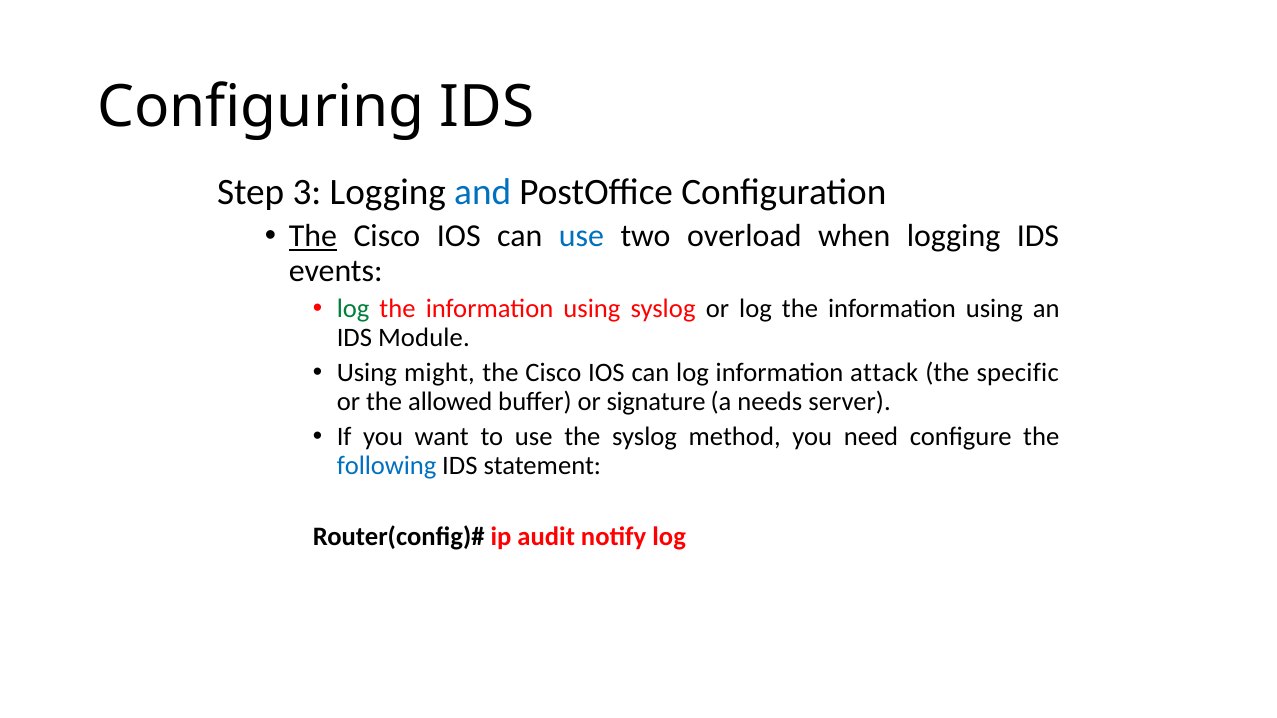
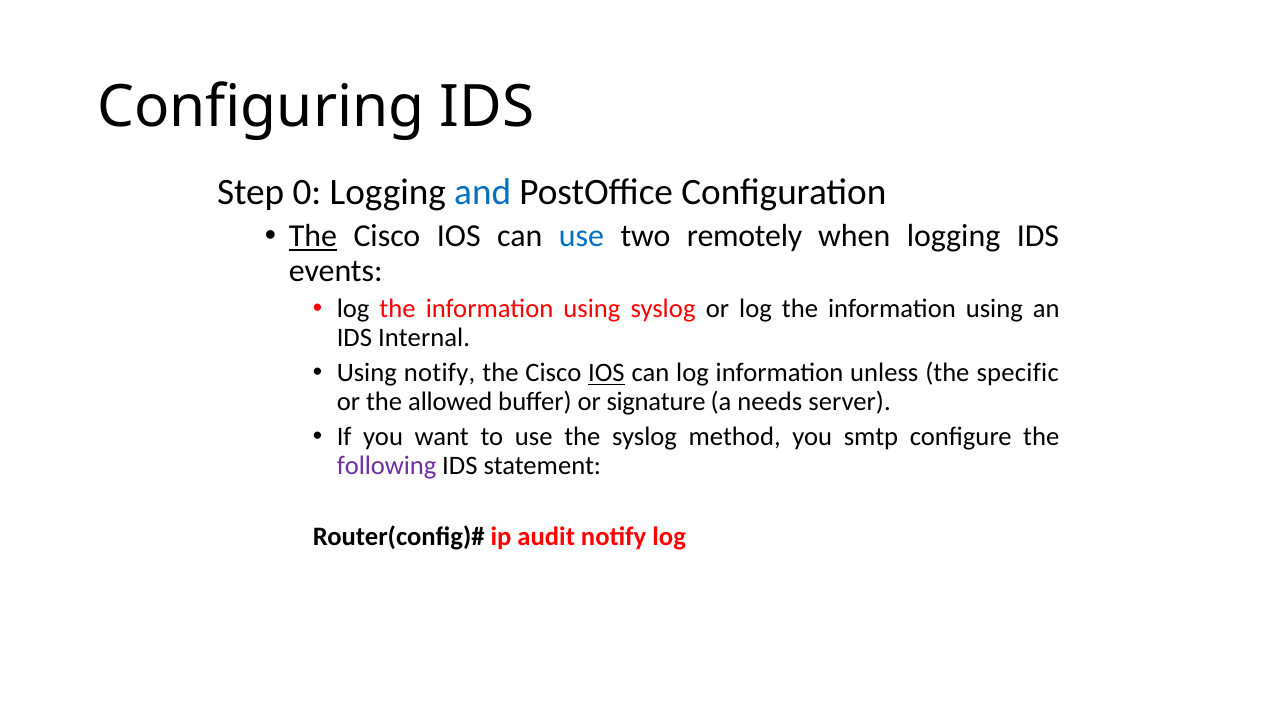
3: 3 -> 0
overload: overload -> remotely
log at (353, 309) colour: green -> black
Module: Module -> Internal
Using might: might -> notify
IOS at (606, 373) underline: none -> present
attack: attack -> unless
need: need -> smtp
following colour: blue -> purple
